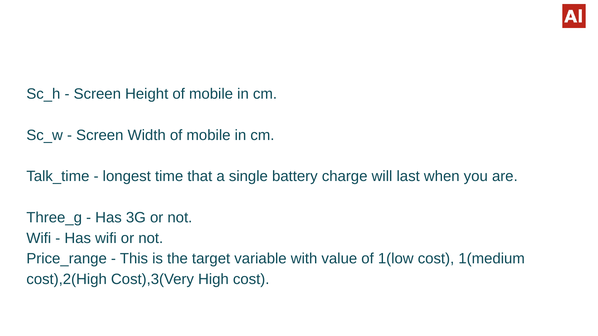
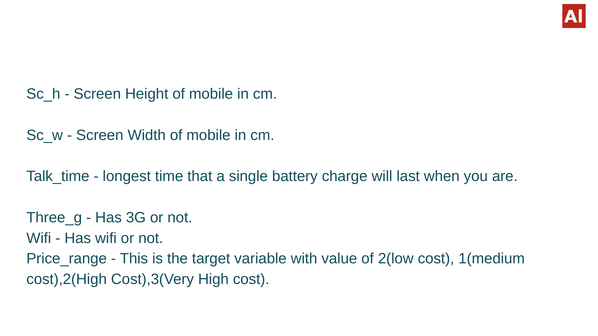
1(low: 1(low -> 2(low
